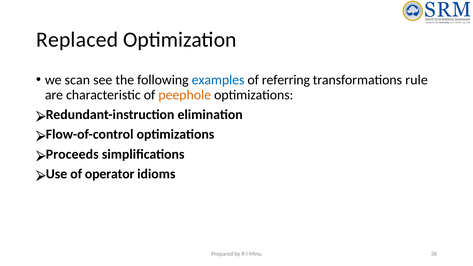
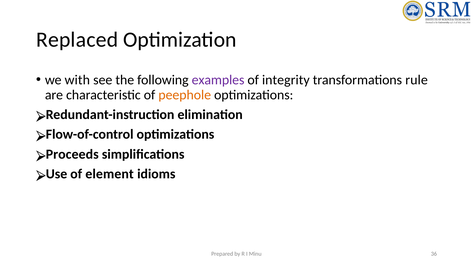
scan: scan -> with
examples colour: blue -> purple
referring: referring -> integrity
operator: operator -> element
